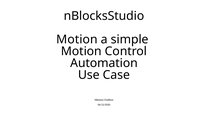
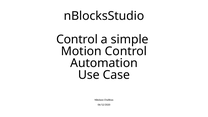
Motion at (77, 39): Motion -> Control
